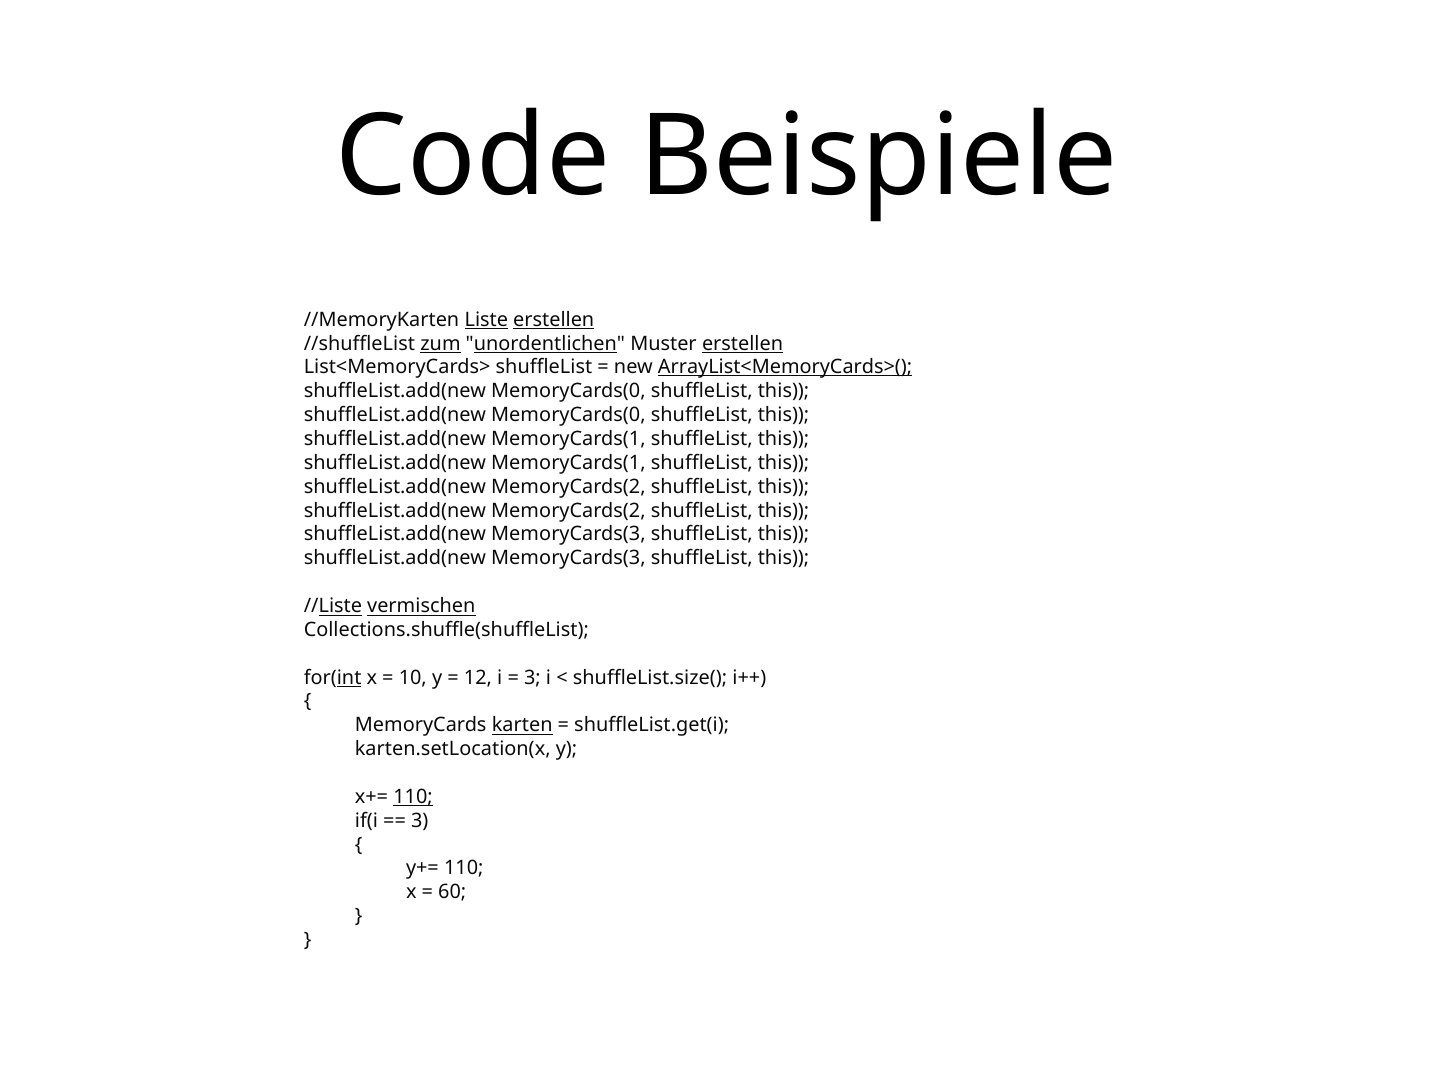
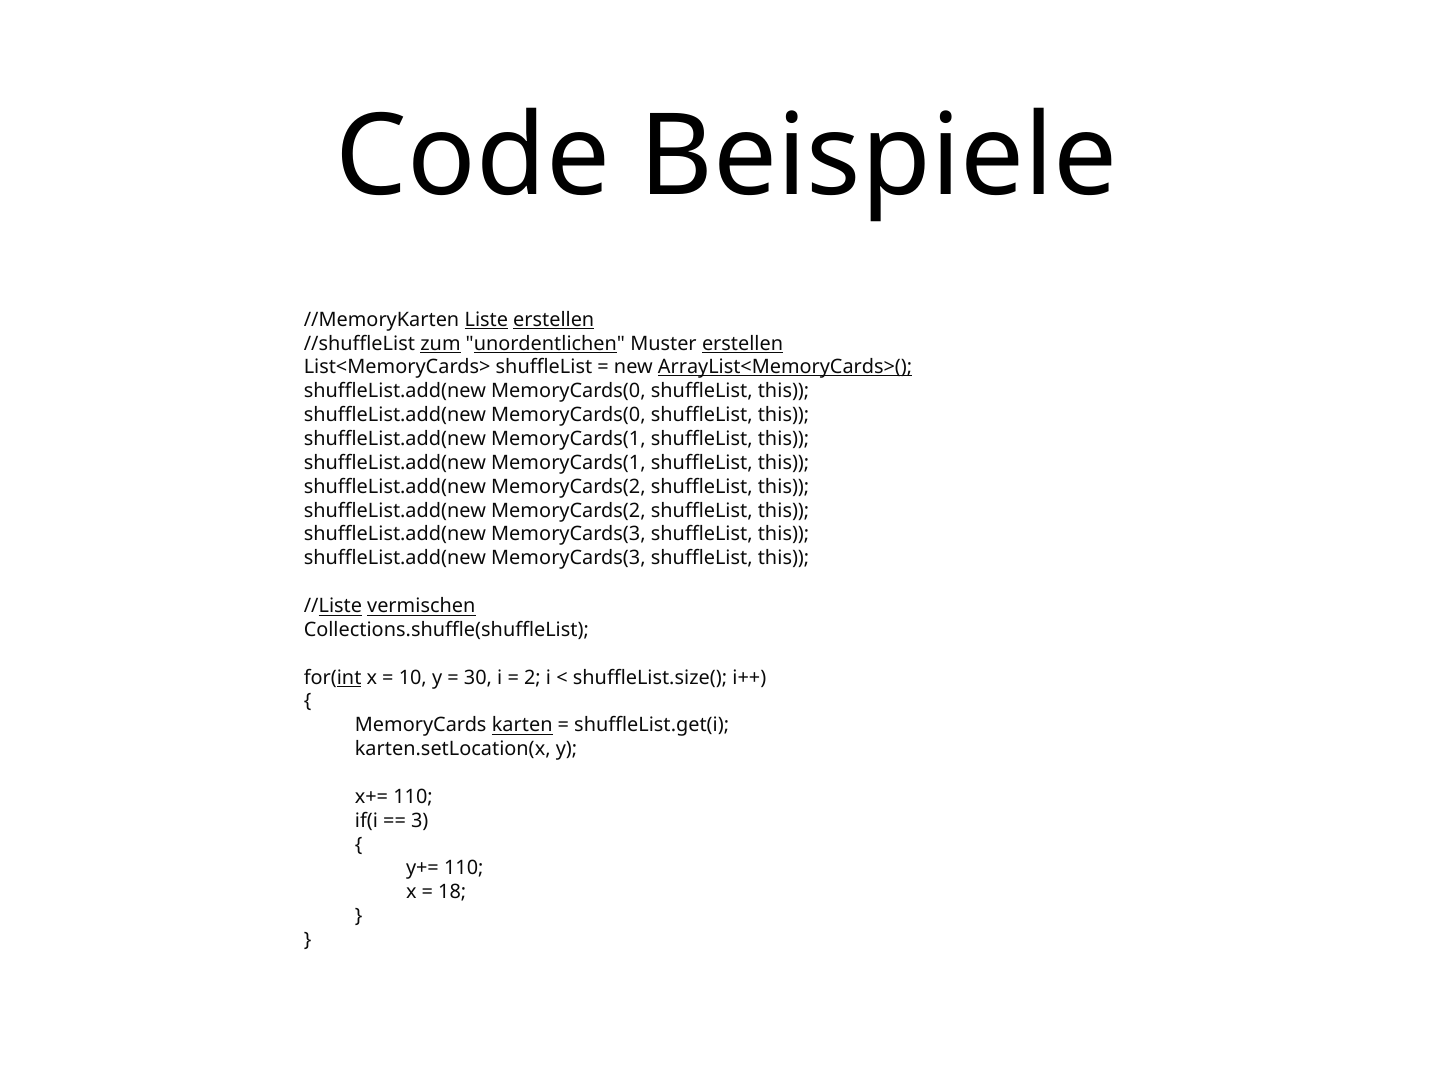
12: 12 -> 30
3 at (532, 678): 3 -> 2
110 at (413, 797) underline: present -> none
60: 60 -> 18
